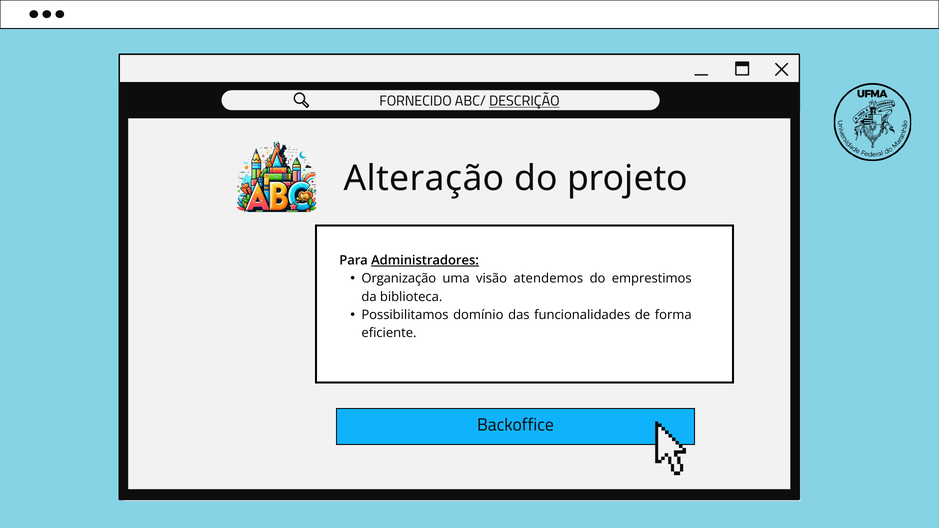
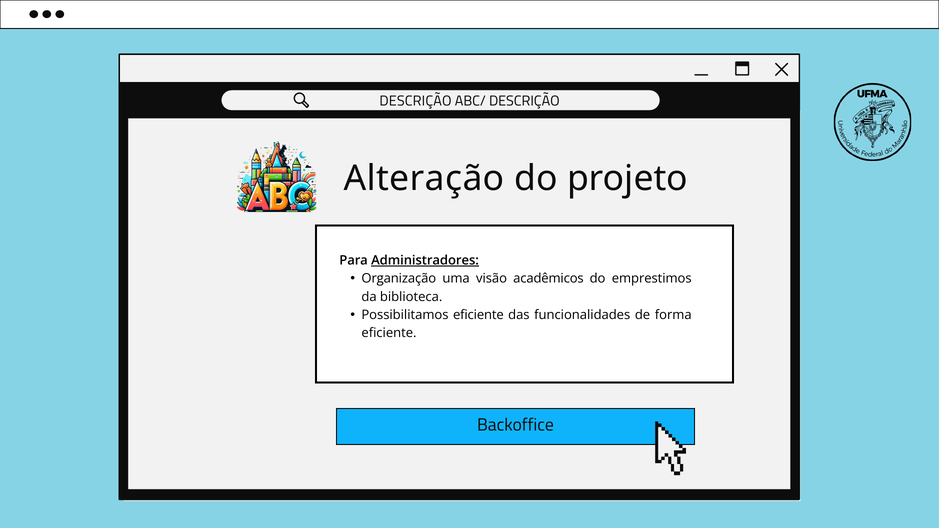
FORNECIDO at (416, 101): FORNECIDO -> DESCRIÇÃO
DESCRIÇÃO at (524, 101) underline: present -> none
atendemos: atendemos -> acadêmicos
Possibilitamos domínio: domínio -> eficiente
